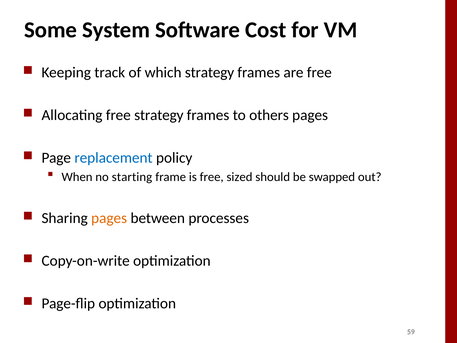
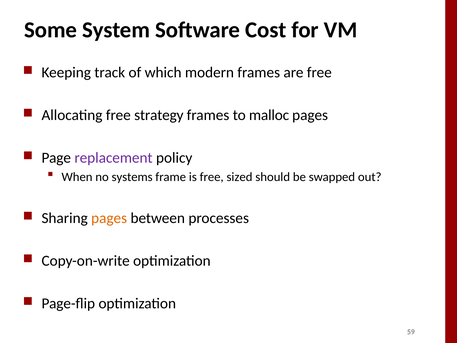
which strategy: strategy -> modern
others: others -> malloc
replacement colour: blue -> purple
starting: starting -> systems
